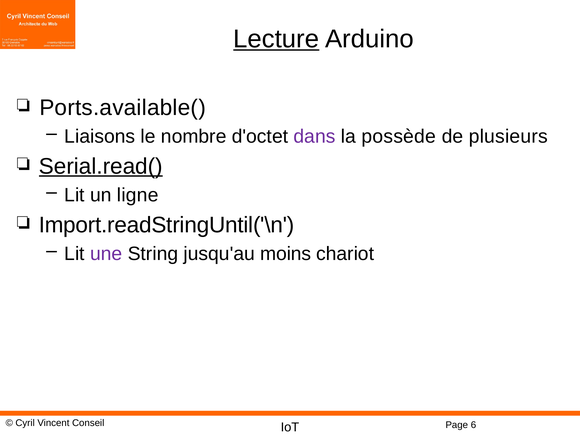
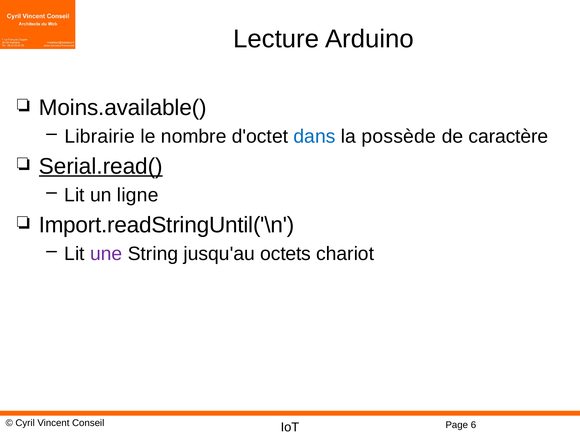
Lecture underline: present -> none
Ports.available(: Ports.available( -> Moins.available(
Liaisons: Liaisons -> Librairie
dans colour: purple -> blue
plusieurs: plusieurs -> caractère
moins: moins -> octets
